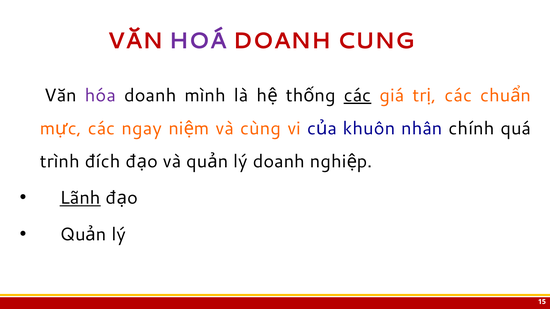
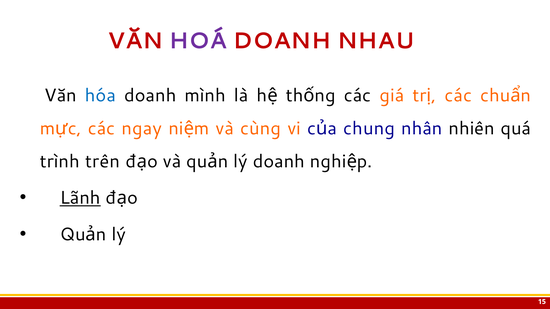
CUNG: CUNG -> NHAU
hóa colour: purple -> blue
các at (357, 96) underline: present -> none
khuôn: khuôn -> chung
chính: chính -> nhiên
đích: đích -> trên
